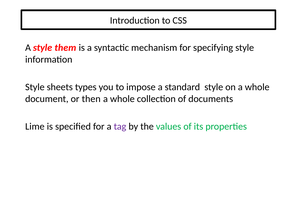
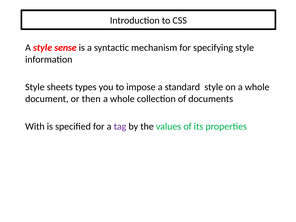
them: them -> sense
Lime: Lime -> With
